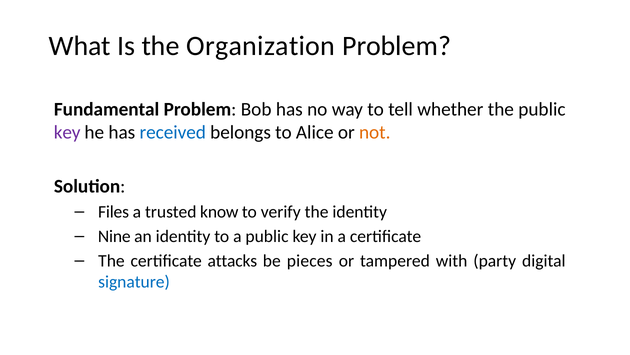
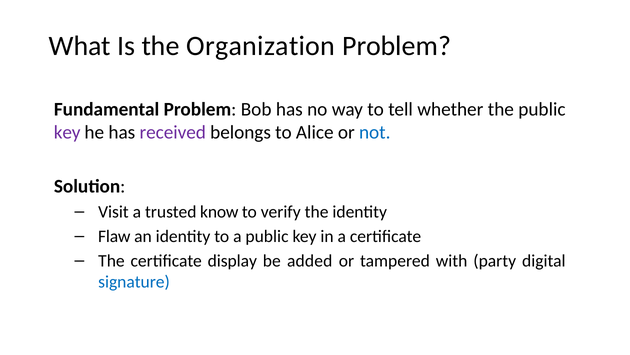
received colour: blue -> purple
not colour: orange -> blue
Files: Files -> Visit
Nine: Nine -> Flaw
attacks: attacks -> display
pieces: pieces -> added
